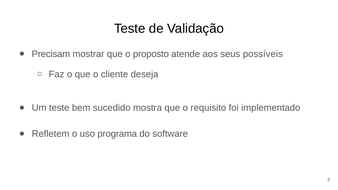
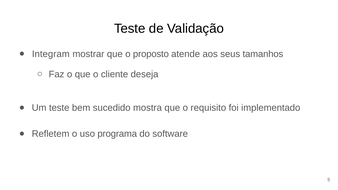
Precisam: Precisam -> Integram
possíveis: possíveis -> tamanhos
